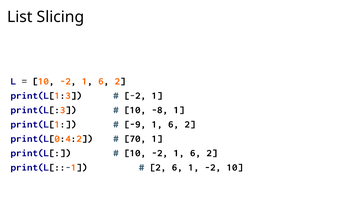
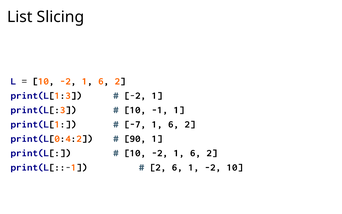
-8: -8 -> -1
-9: -9 -> -7
70: 70 -> 90
